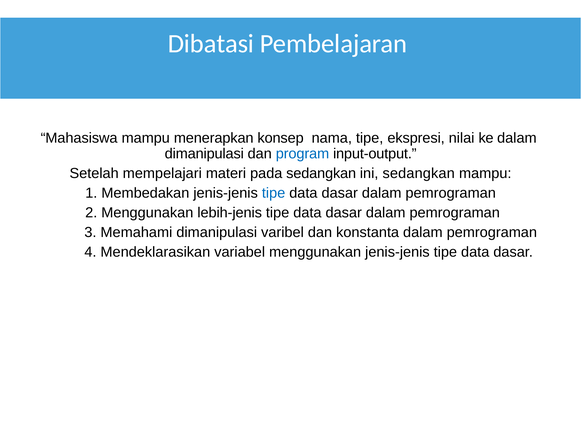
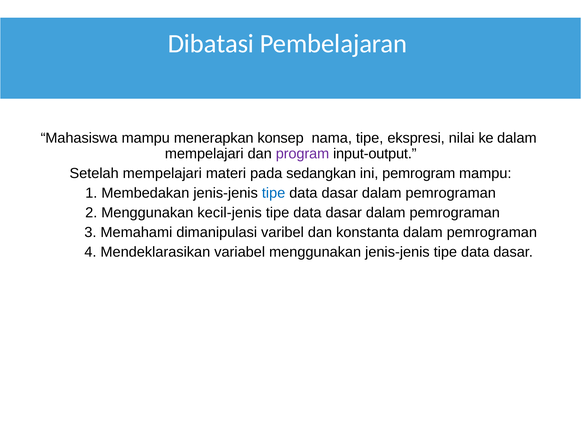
dimanipulasi at (204, 154): dimanipulasi -> mempelajari
program colour: blue -> purple
ini sedangkan: sedangkan -> pemrogram
lebih-jenis: lebih-jenis -> kecil-jenis
